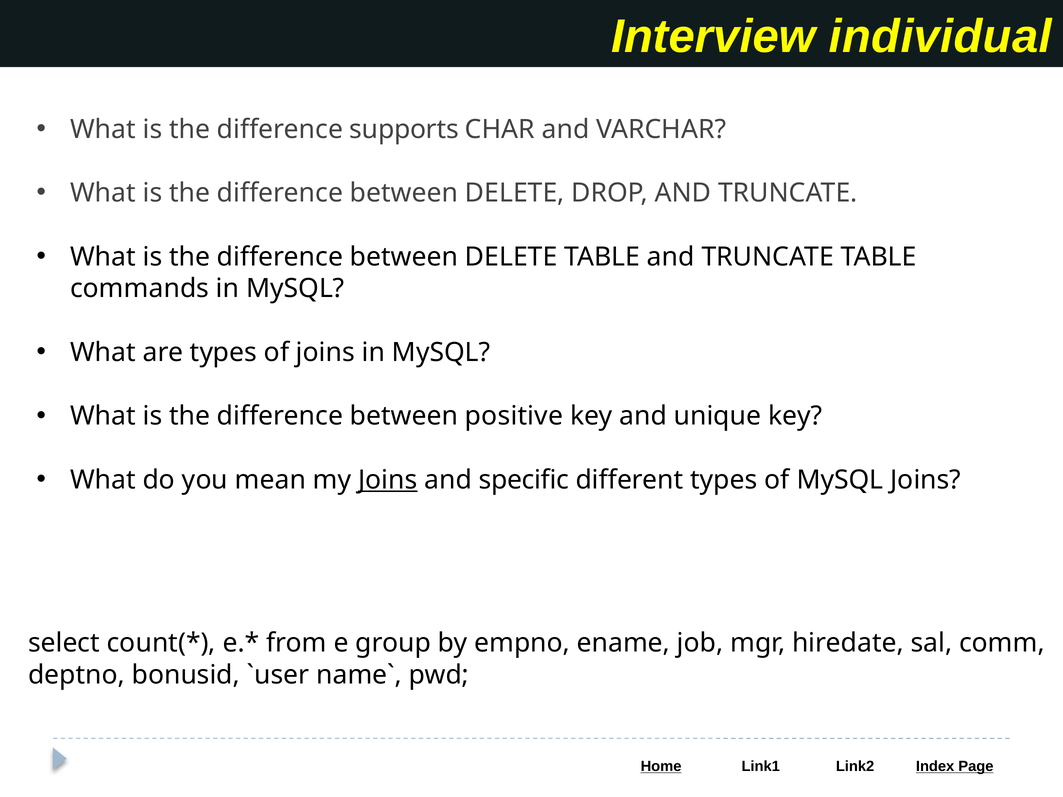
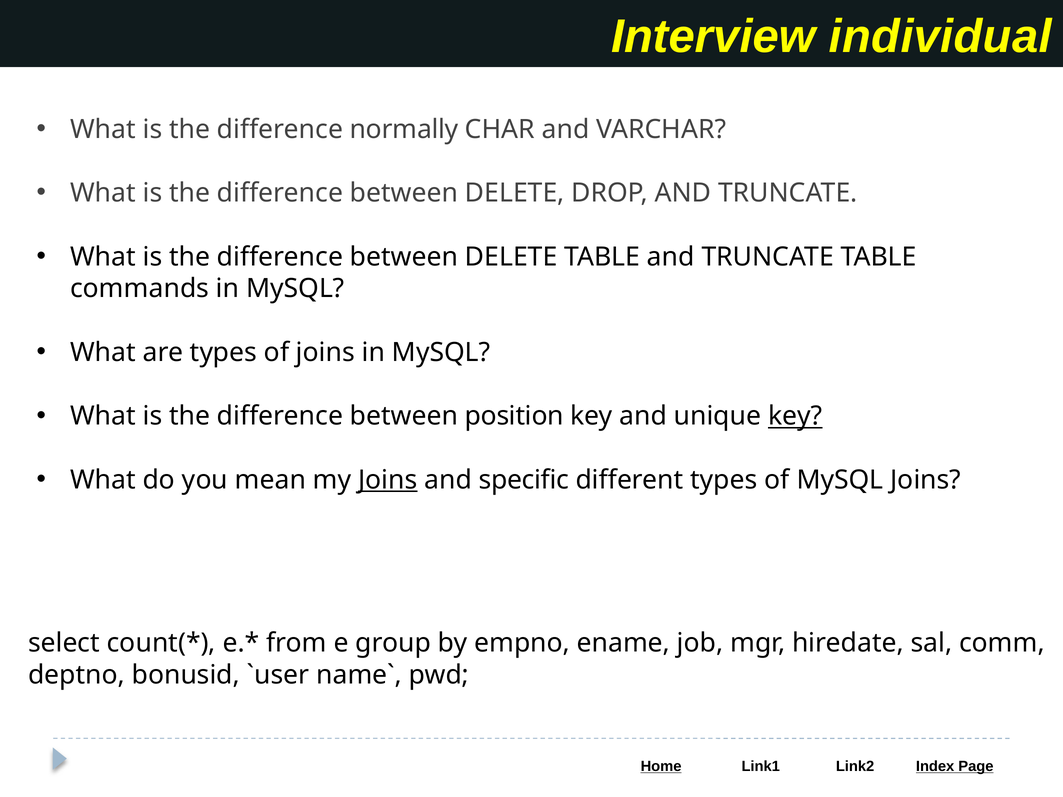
supports: supports -> normally
positive: positive -> position
key at (795, 416) underline: none -> present
